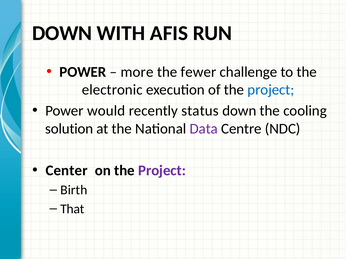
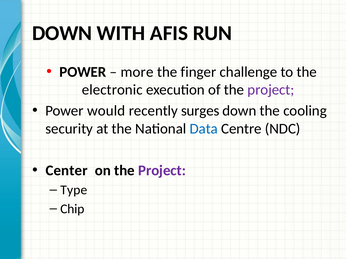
fewer: fewer -> finger
project at (271, 90) colour: blue -> purple
status: status -> surges
solution: solution -> security
Data colour: purple -> blue
Birth: Birth -> Type
That: That -> Chip
